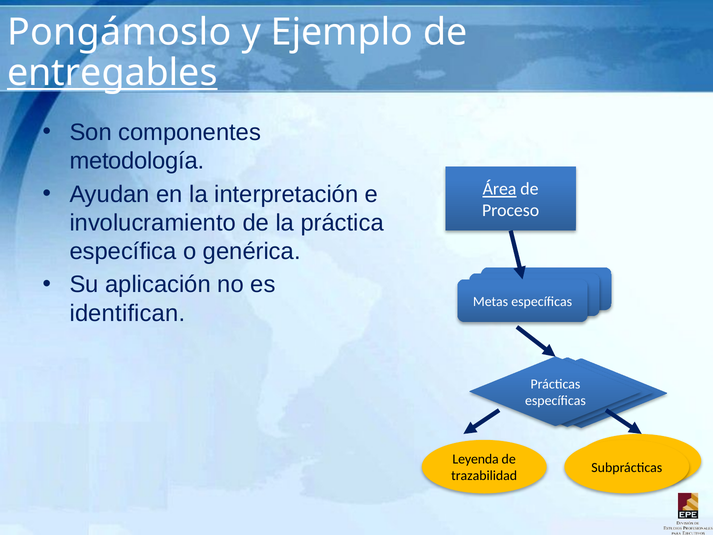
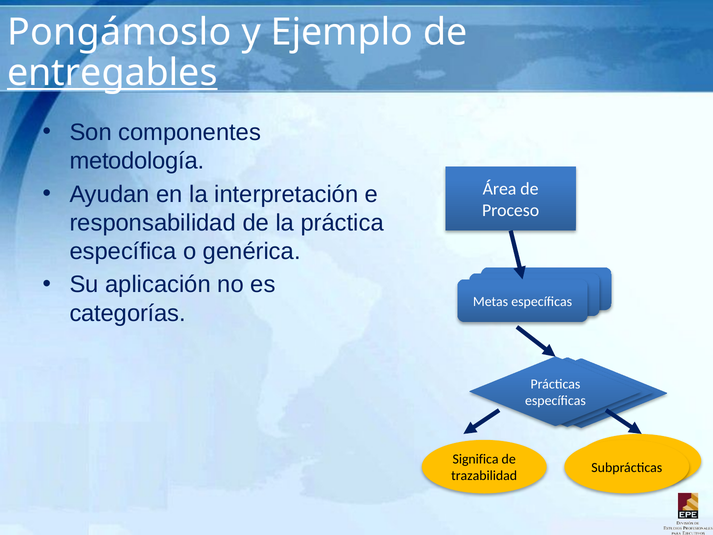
Área underline: present -> none
involucramiento: involucramiento -> responsabilidad
identifican: identifican -> categorías
Leyenda: Leyenda -> Significa
